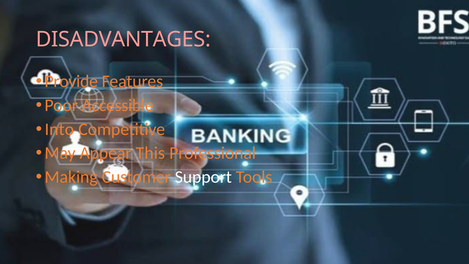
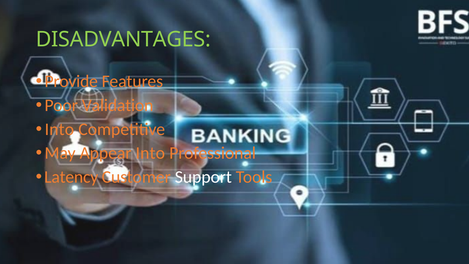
DISADVANTAGES colour: pink -> light green
Accessible: Accessible -> Validation
Appear This: This -> Into
Making: Making -> Latency
